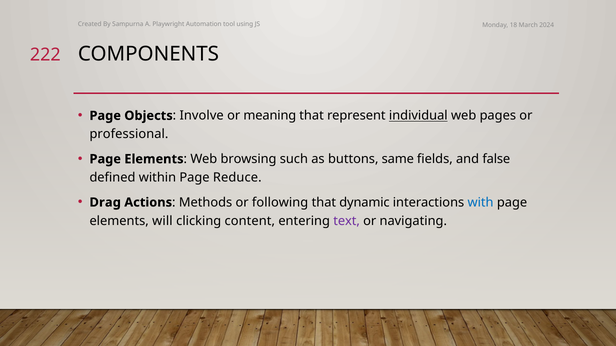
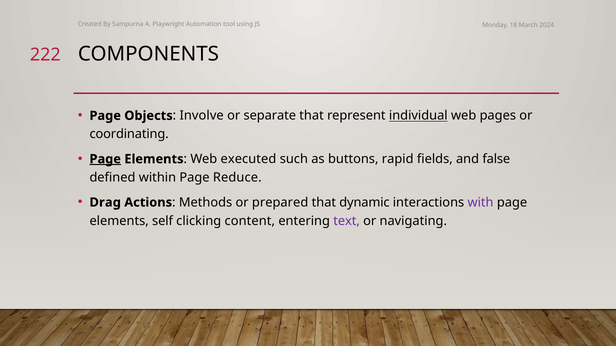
meaning: meaning -> separate
professional: professional -> coordinating
Page at (105, 159) underline: none -> present
browsing: browsing -> executed
same: same -> rapid
following: following -> prepared
with colour: blue -> purple
will: will -> self
